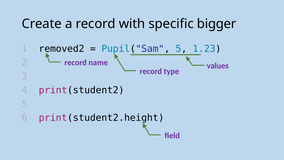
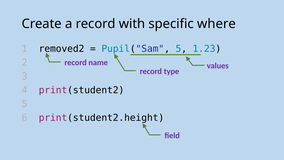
bigger: bigger -> where
